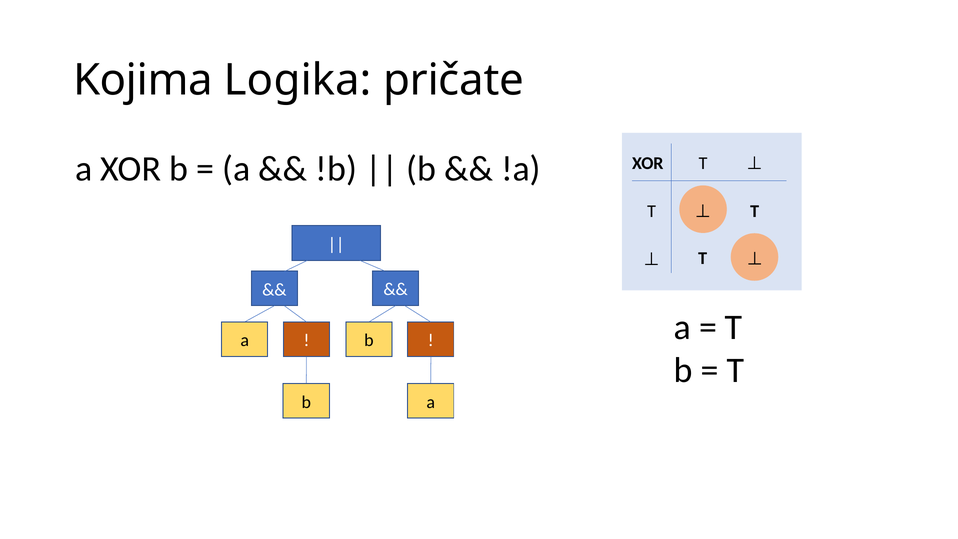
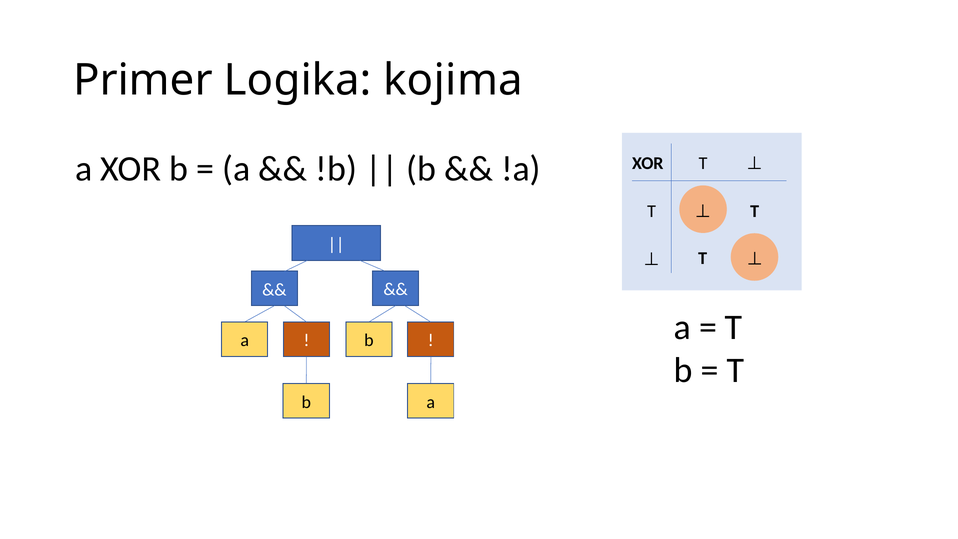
Kojima: Kojima -> Primer
pričate: pričate -> kojima
